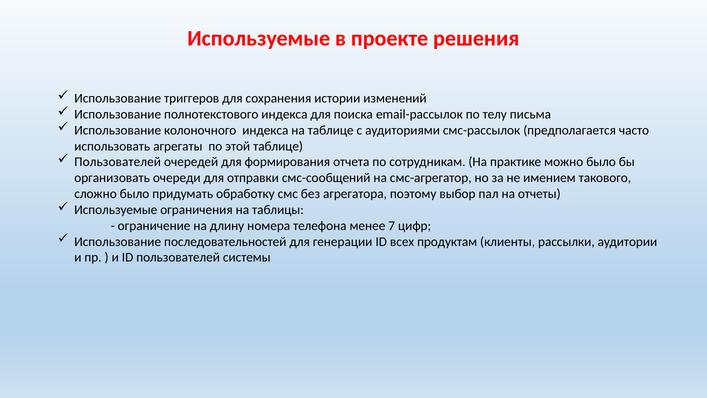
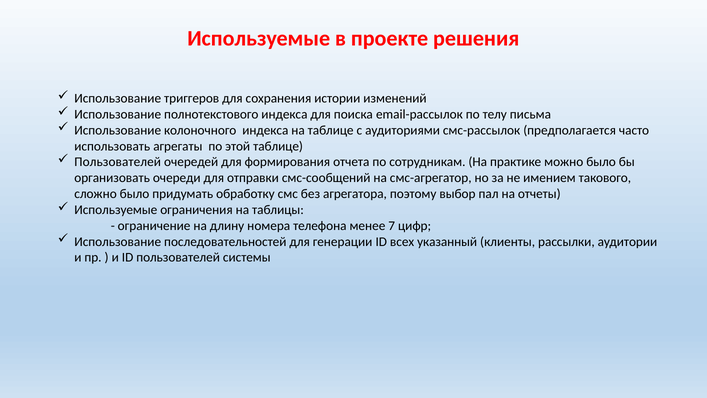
продуктам: продуктам -> указанный
